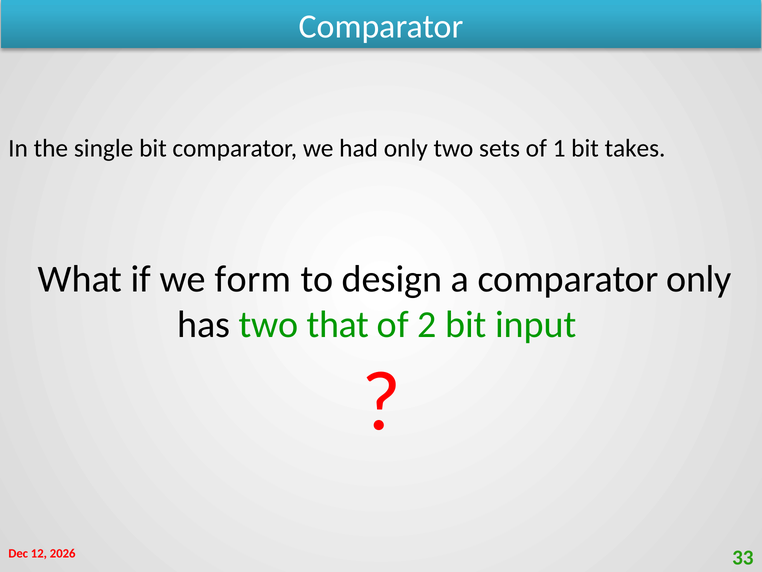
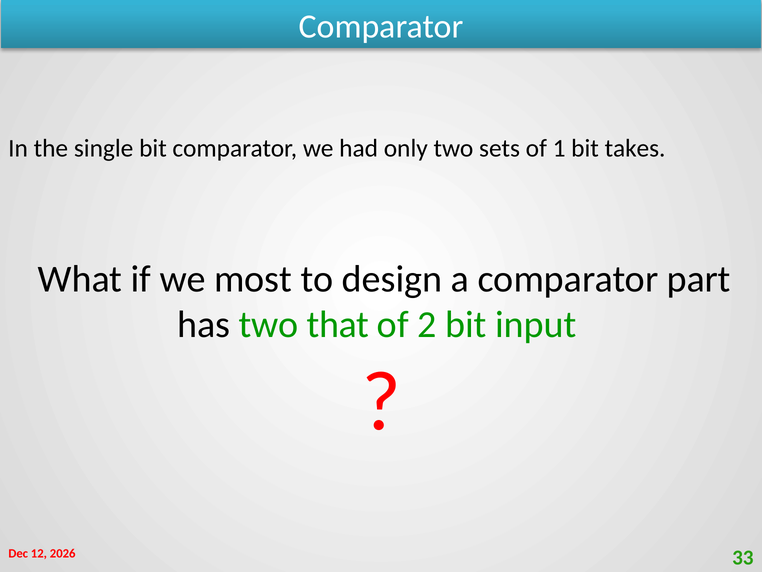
form: form -> most
comparator only: only -> part
